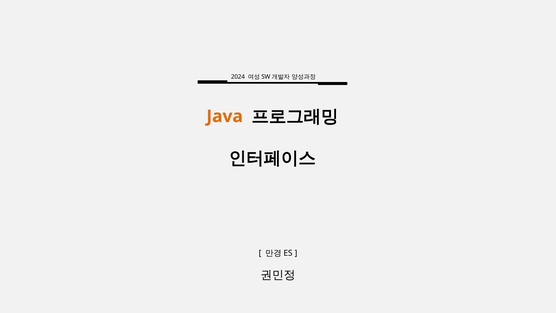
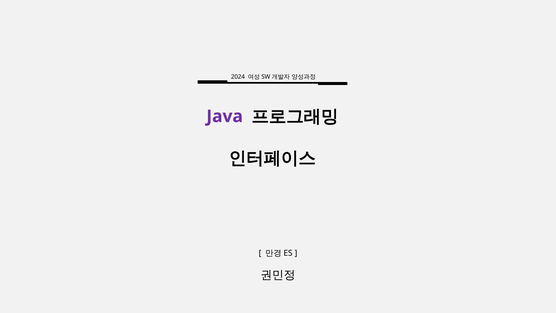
Java colour: orange -> purple
